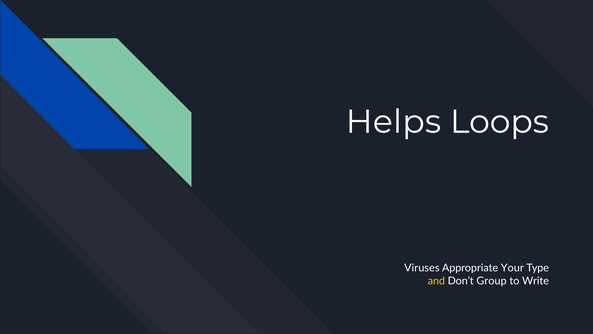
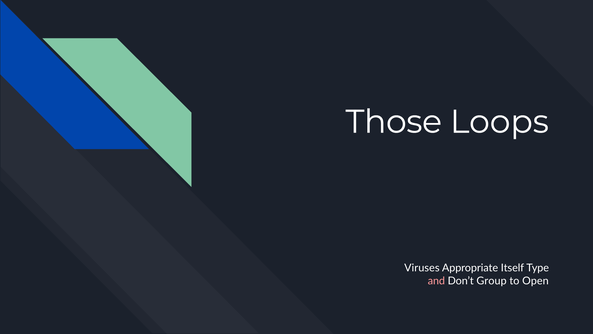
Helps: Helps -> Those
Your: Your -> Itself
and colour: yellow -> pink
Write: Write -> Open
